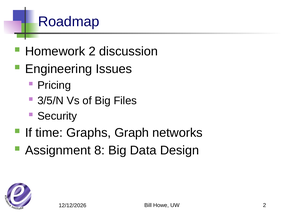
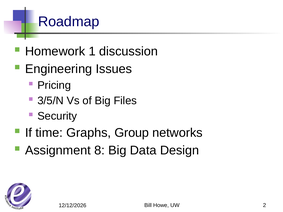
Homework 2: 2 -> 1
Graph: Graph -> Group
